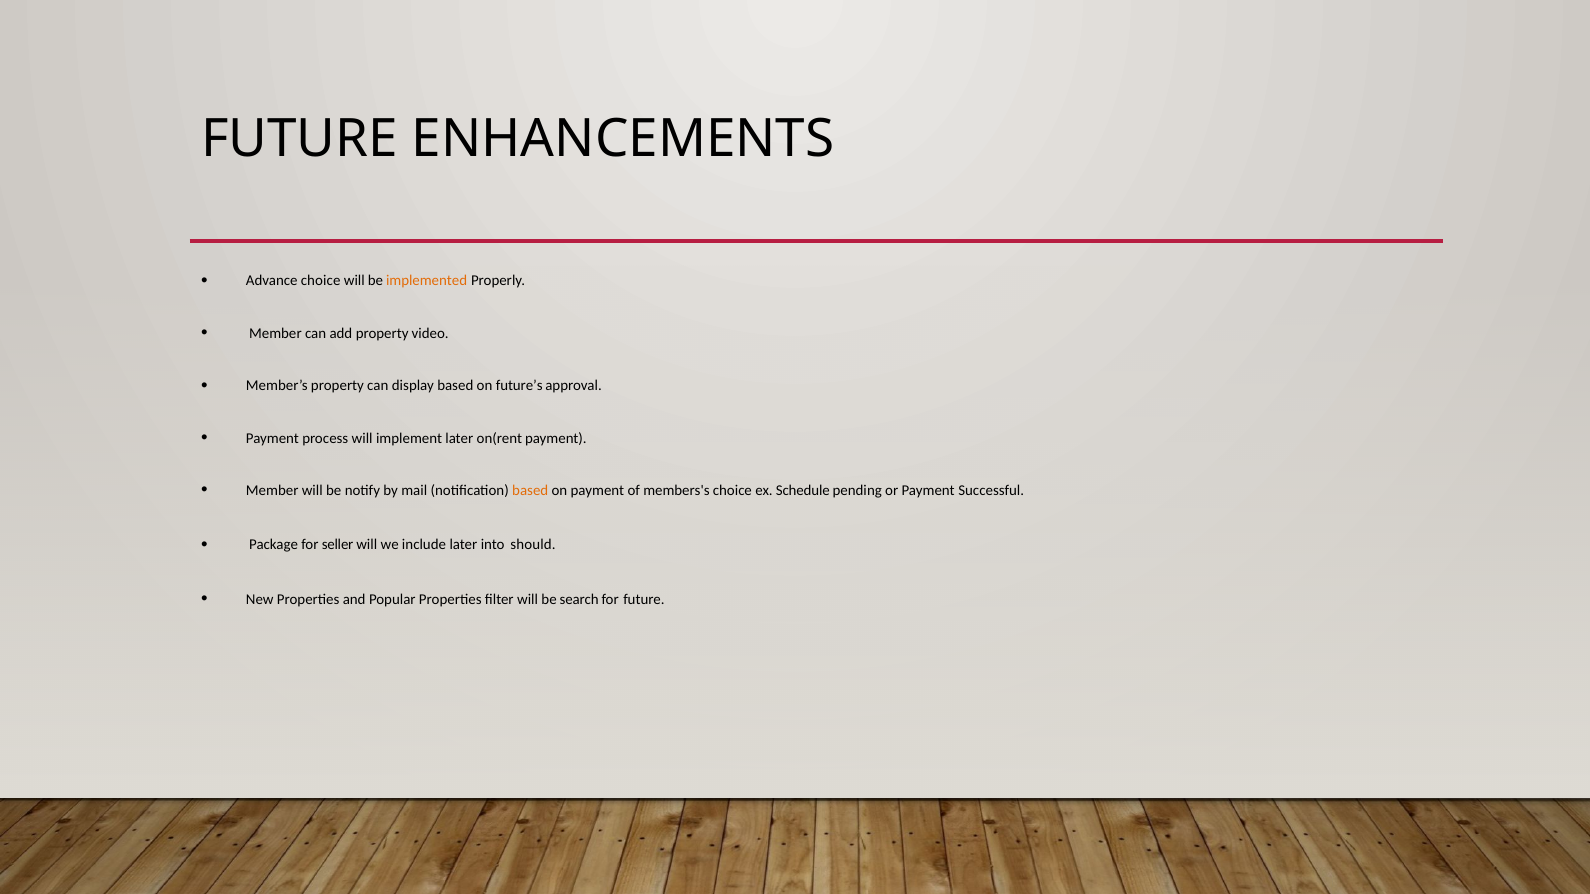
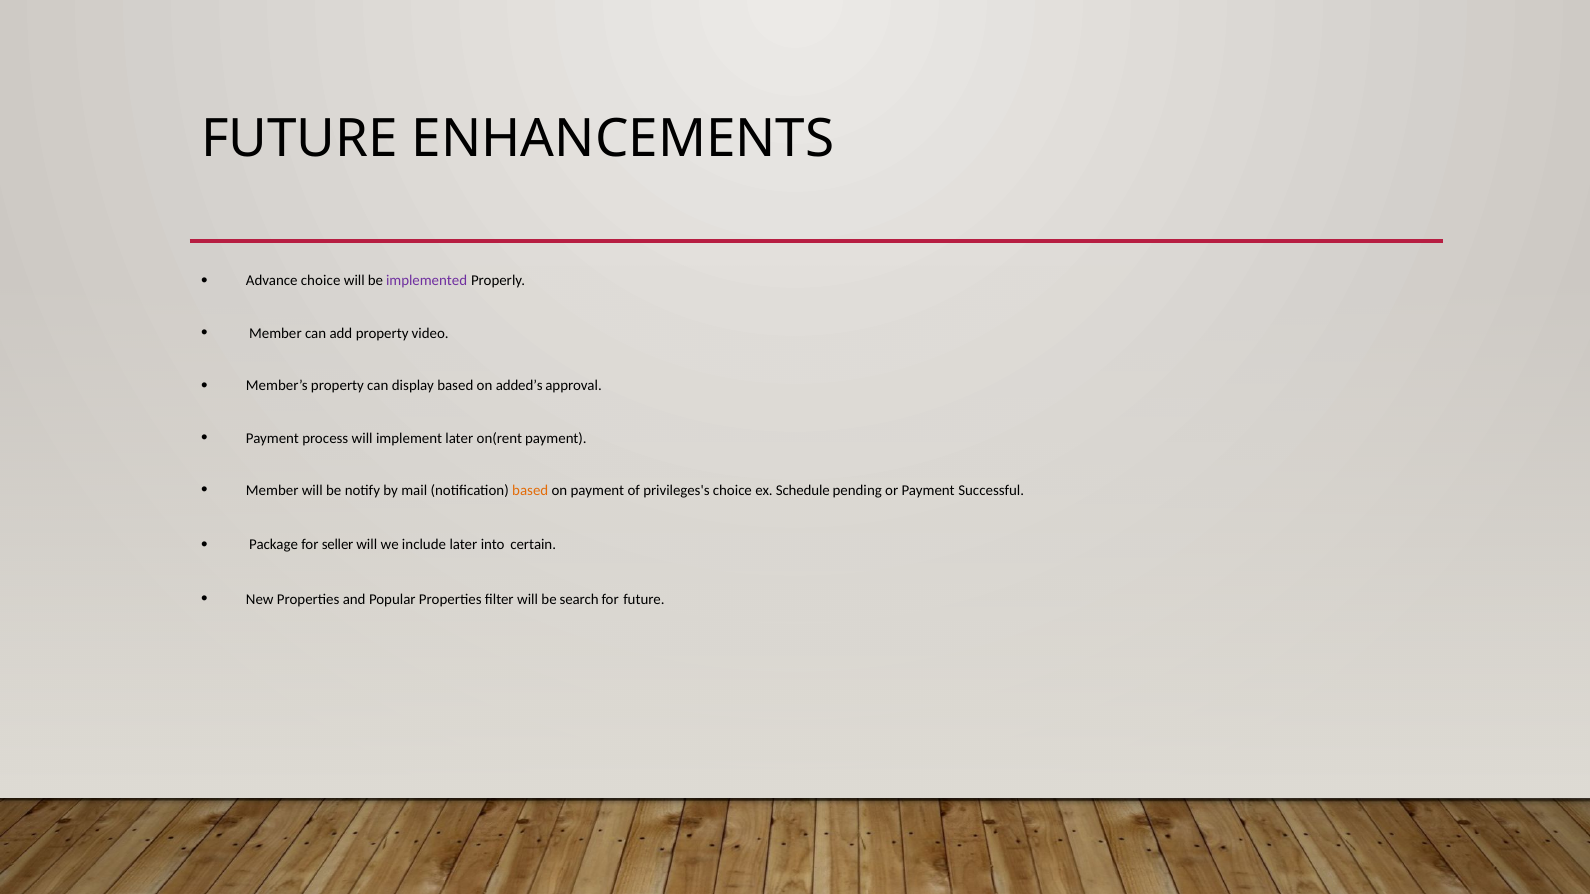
implemented colour: orange -> purple
future’s: future’s -> added’s
members's: members's -> privileges's
should: should -> certain
